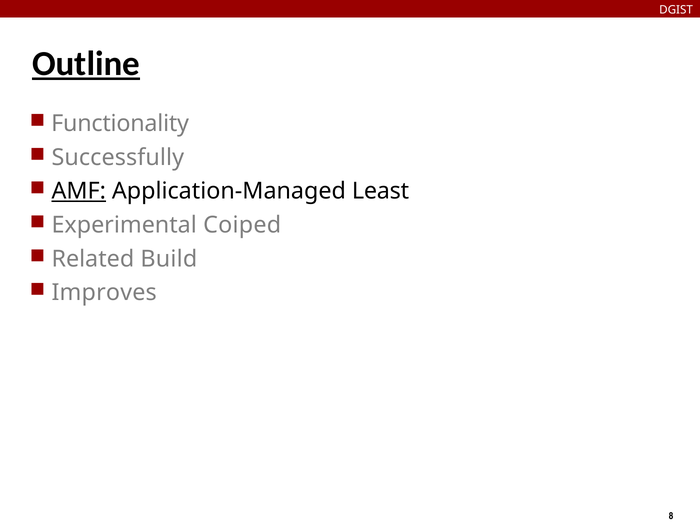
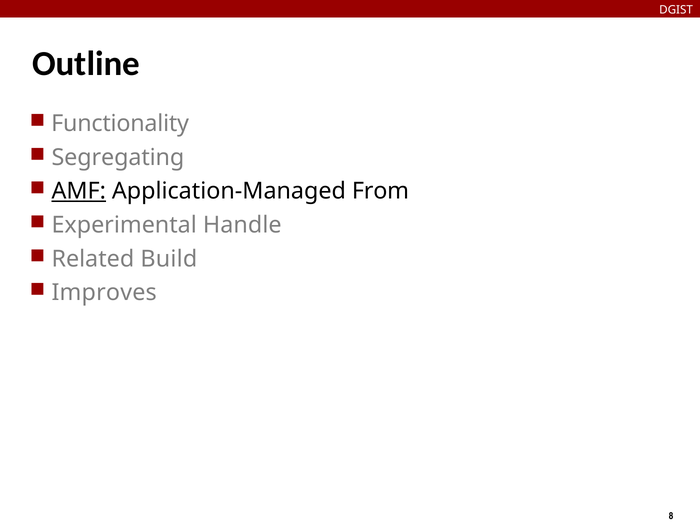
Outline underline: present -> none
Successfully: Successfully -> Segregating
Least: Least -> From
Coiped: Coiped -> Handle
